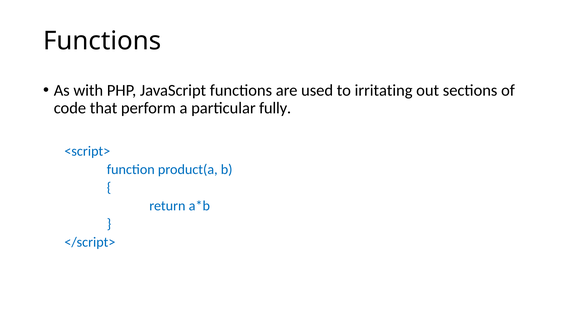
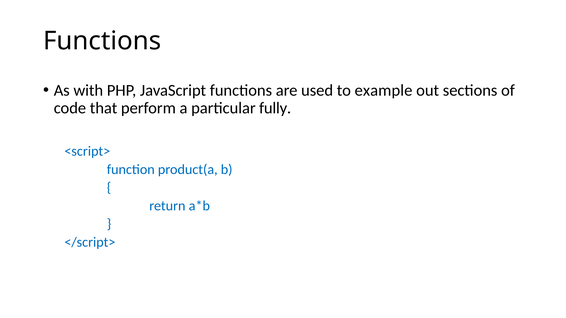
irritating: irritating -> example
